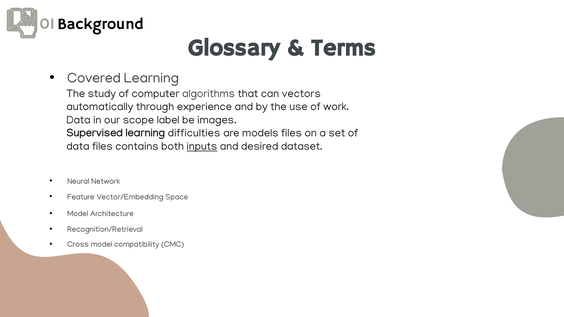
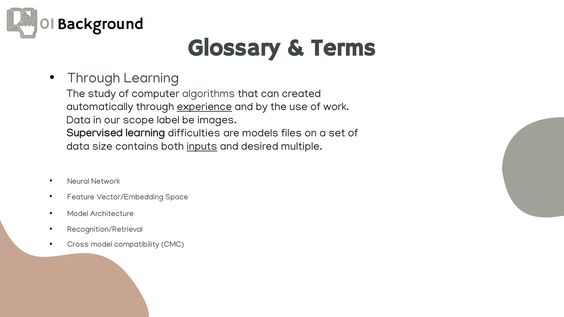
Covered at (94, 78): Covered -> Through
vectors: vectors -> created
experience underline: none -> present
data files: files -> size
dataset: dataset -> multiple
